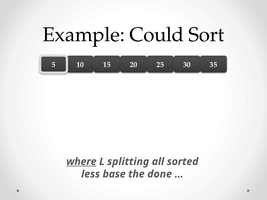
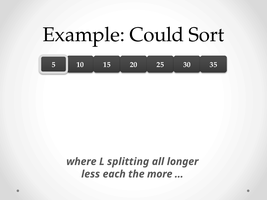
where underline: present -> none
sorted: sorted -> longer
base: base -> each
done: done -> more
